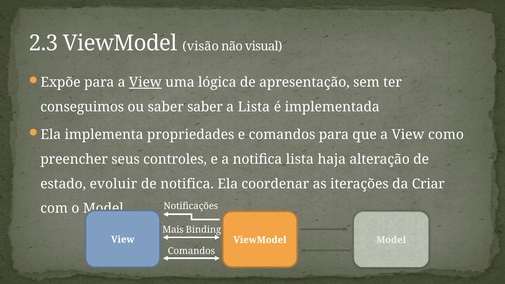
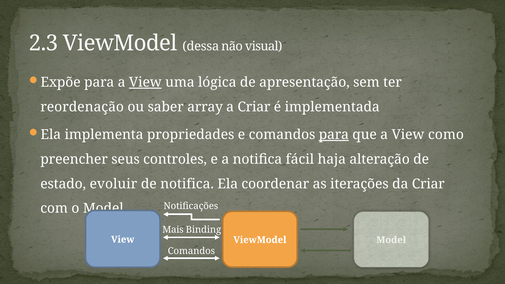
visão: visão -> dessa
conseguimos: conseguimos -> reordenação
saber saber: saber -> array
a Lista: Lista -> Criar
para at (334, 135) underline: none -> present
notifica lista: lista -> fácil
